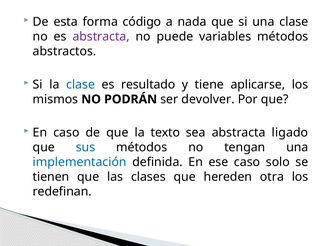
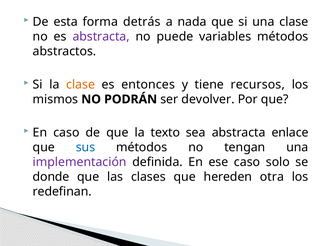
código: código -> detrás
clase at (81, 85) colour: blue -> orange
resultado: resultado -> entonces
aplicarse: aplicarse -> recursos
ligado: ligado -> enlace
implementación colour: blue -> purple
tienen: tienen -> donde
